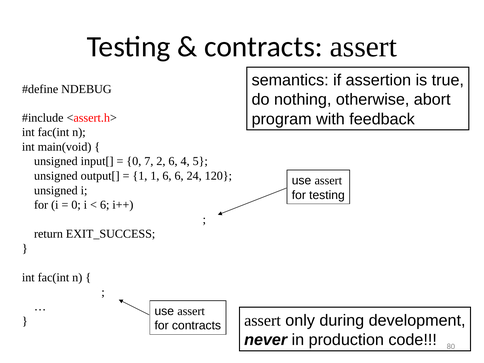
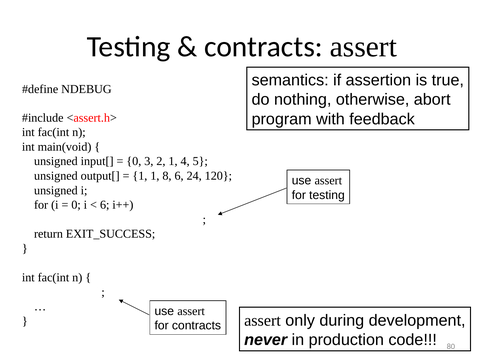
7: 7 -> 3
2 6: 6 -> 1
1 6: 6 -> 8
